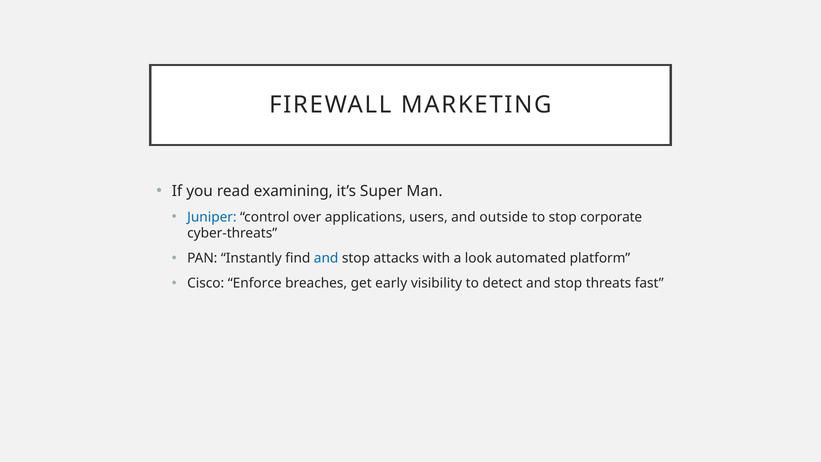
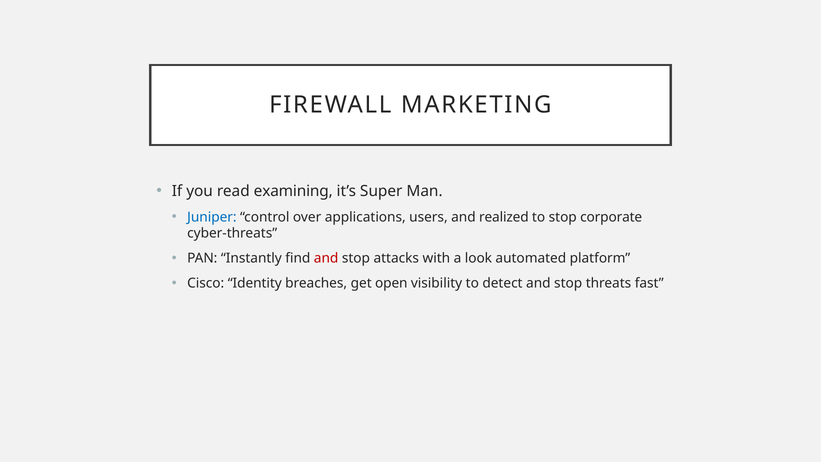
outside: outside -> realized
and at (326, 258) colour: blue -> red
Enforce: Enforce -> Identity
early: early -> open
